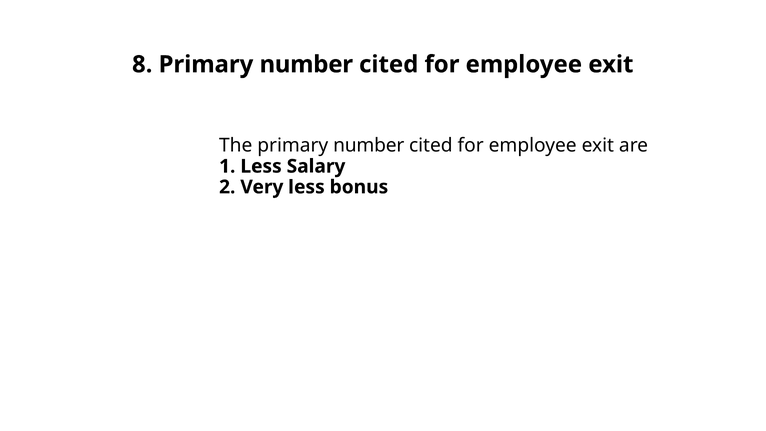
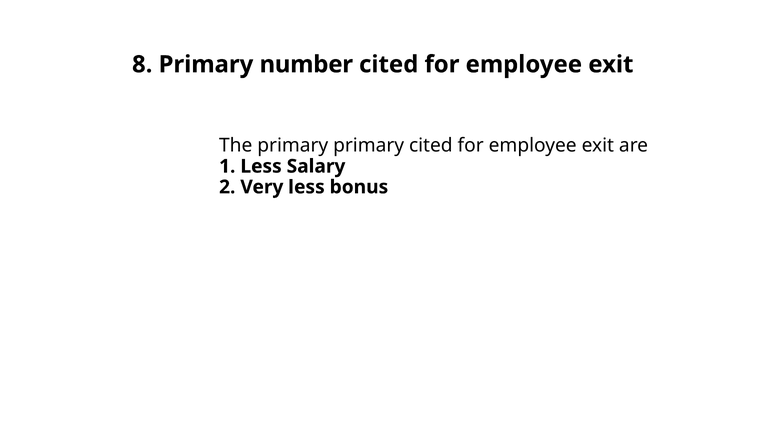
The primary number: number -> primary
